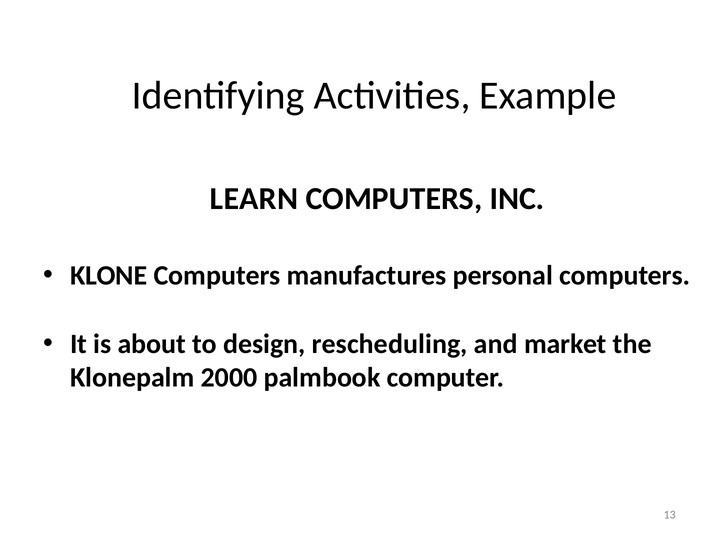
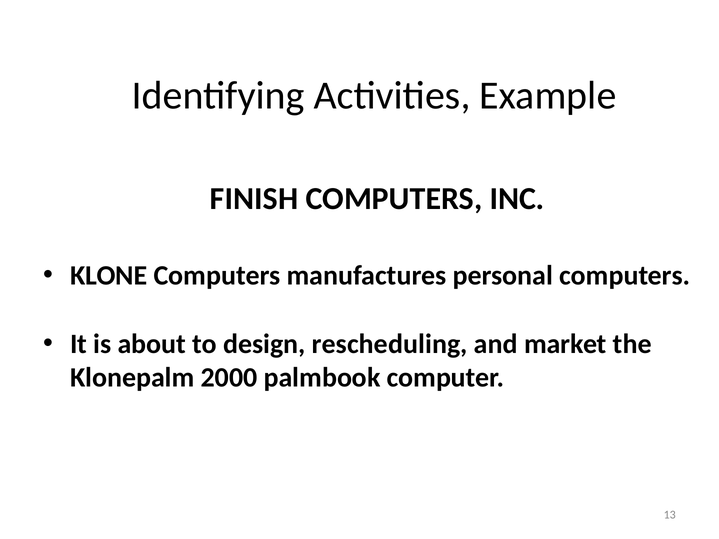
LEARN: LEARN -> FINISH
